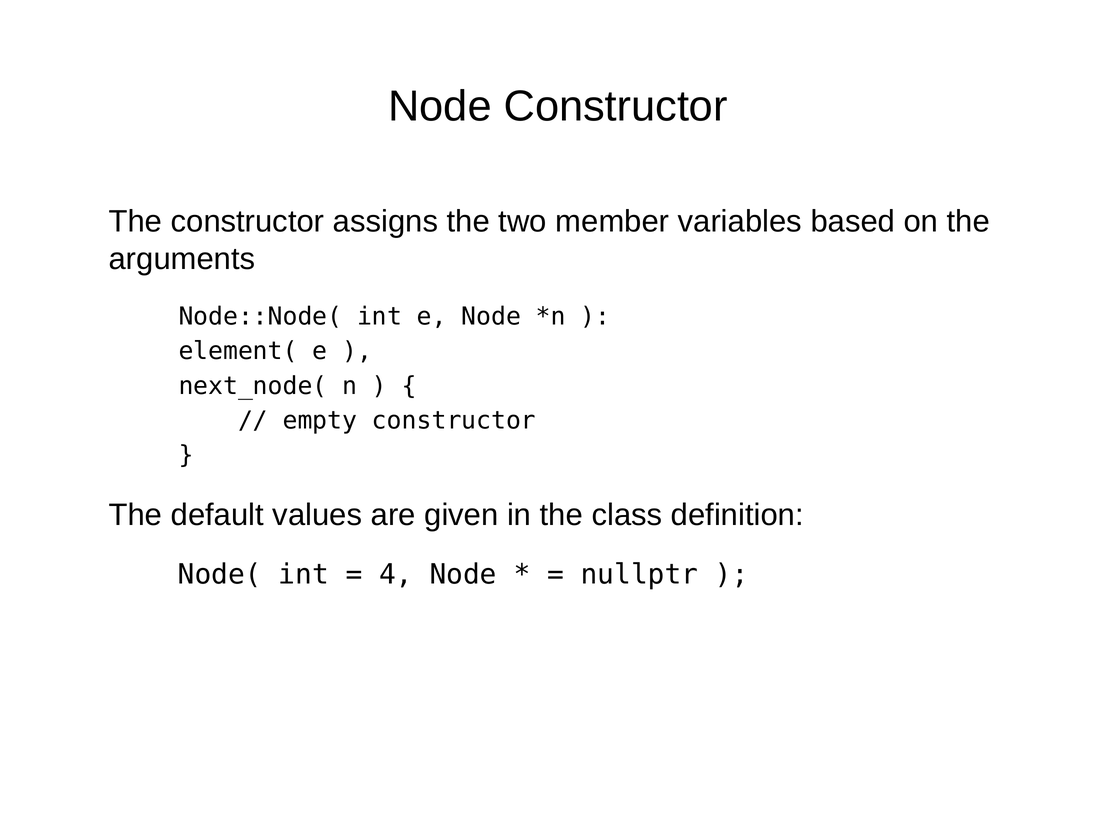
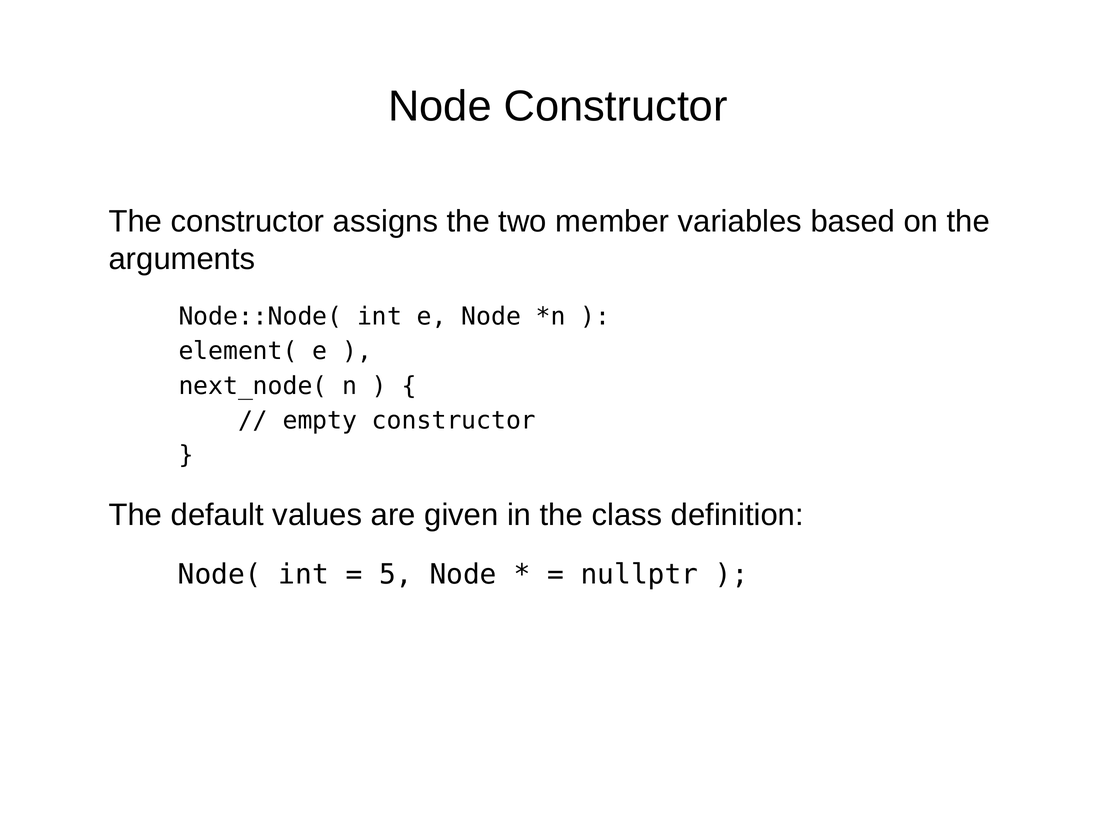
4: 4 -> 5
